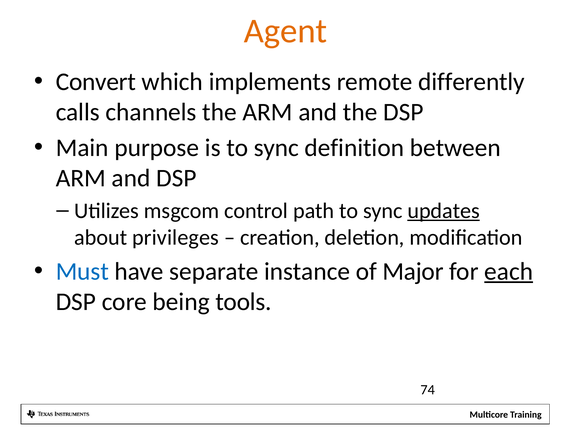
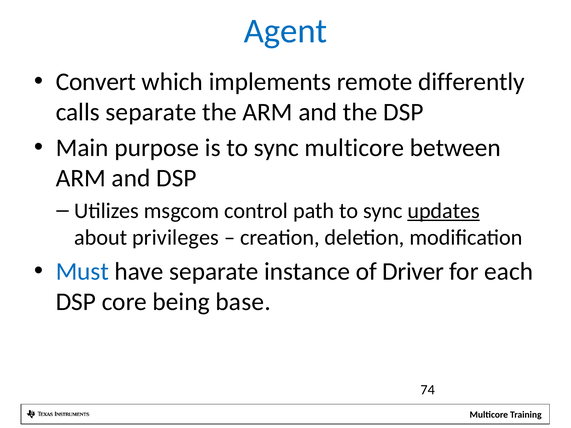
Agent colour: orange -> blue
calls channels: channels -> separate
sync definition: definition -> multicore
Major: Major -> Driver
each underline: present -> none
tools: tools -> base
